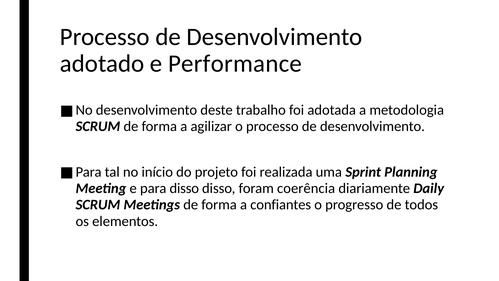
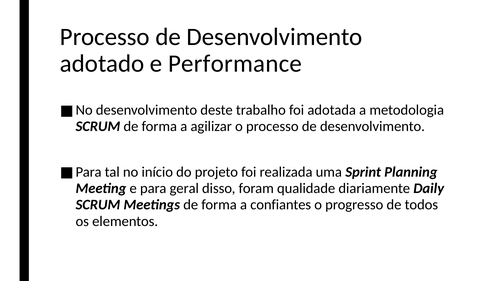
para disso: disso -> geral
coerência: coerência -> qualidade
